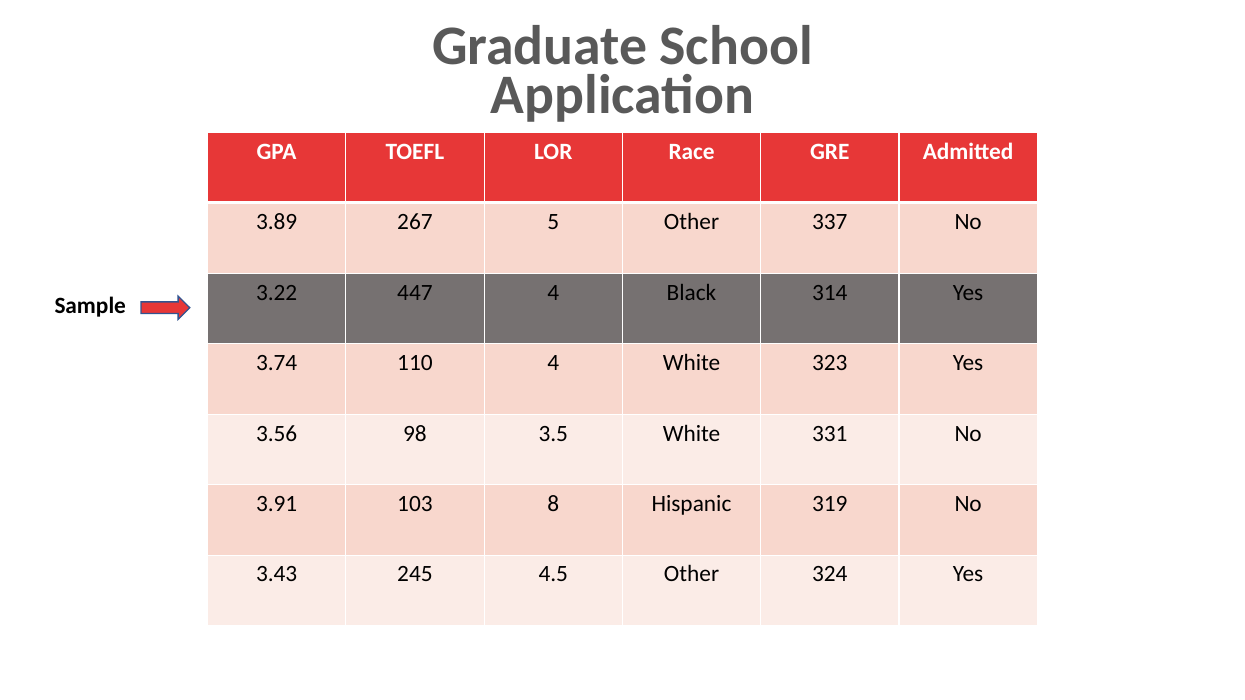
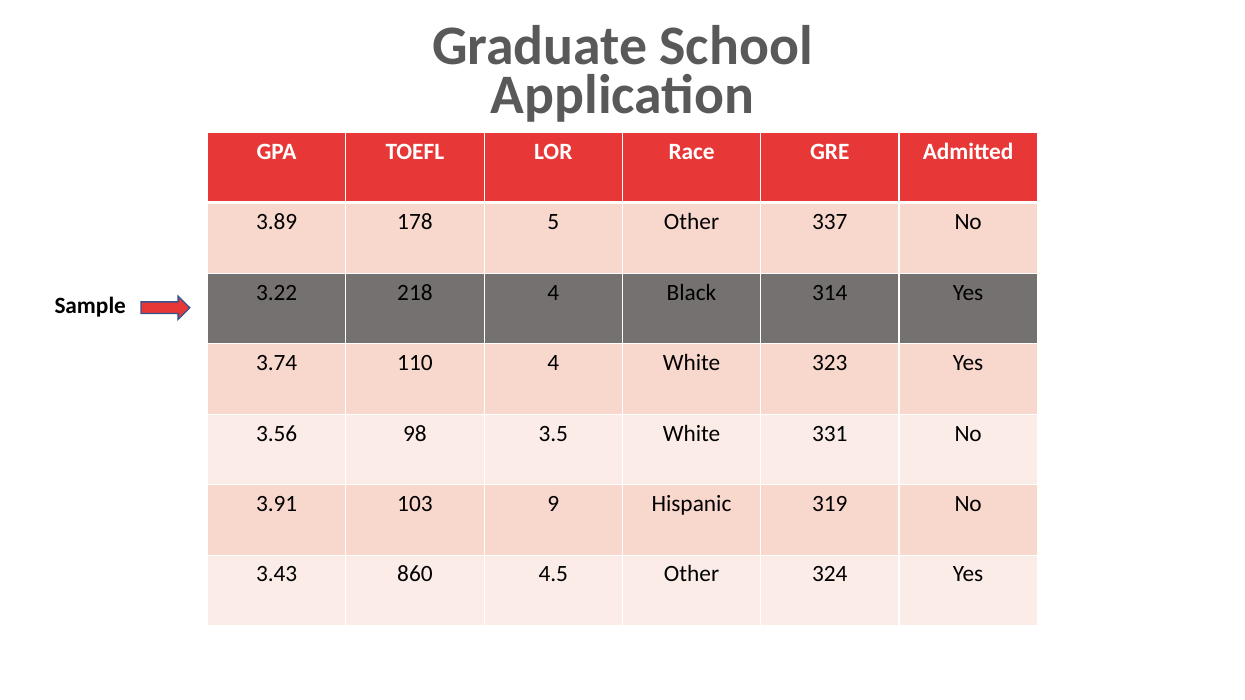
267: 267 -> 178
447: 447 -> 218
8: 8 -> 9
245: 245 -> 860
